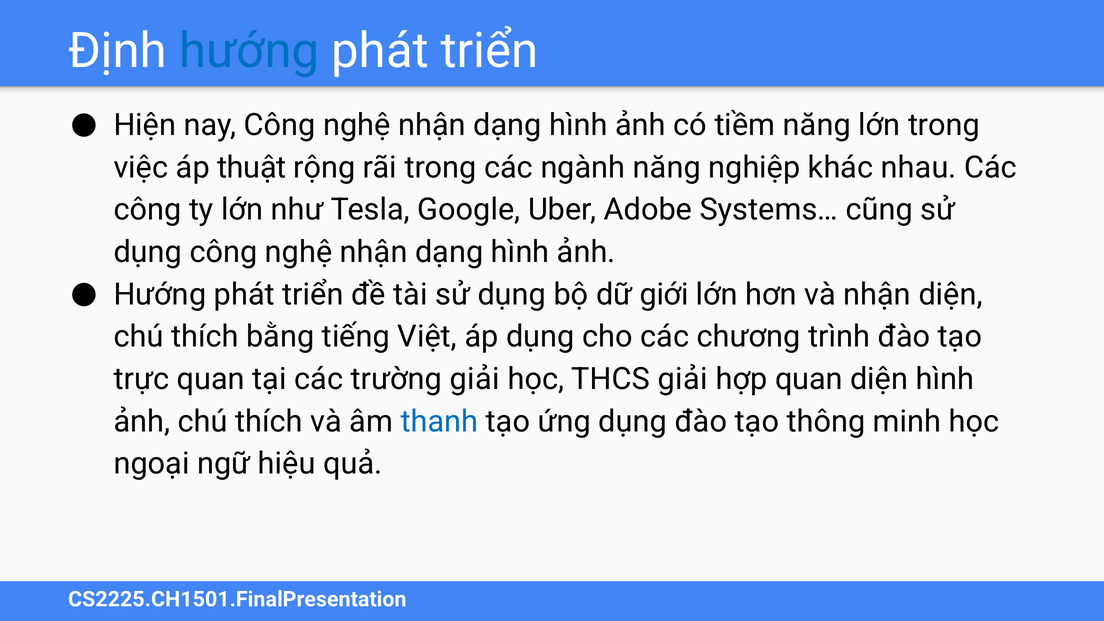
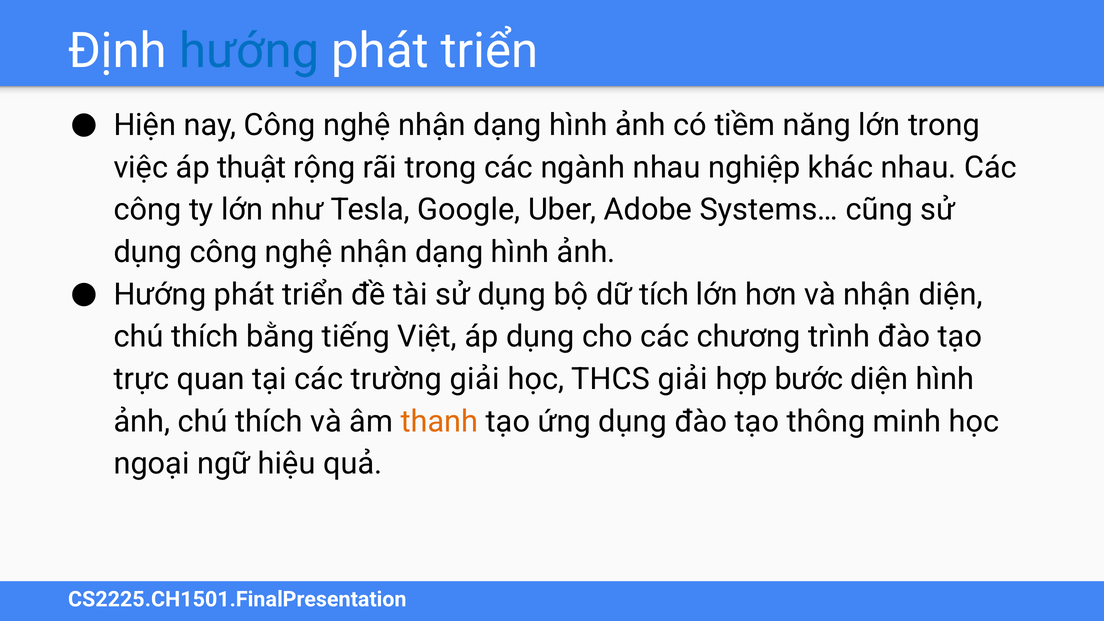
ngành năng: năng -> nhau
giới: giới -> tích
hợp quan: quan -> bước
thanh colour: blue -> orange
